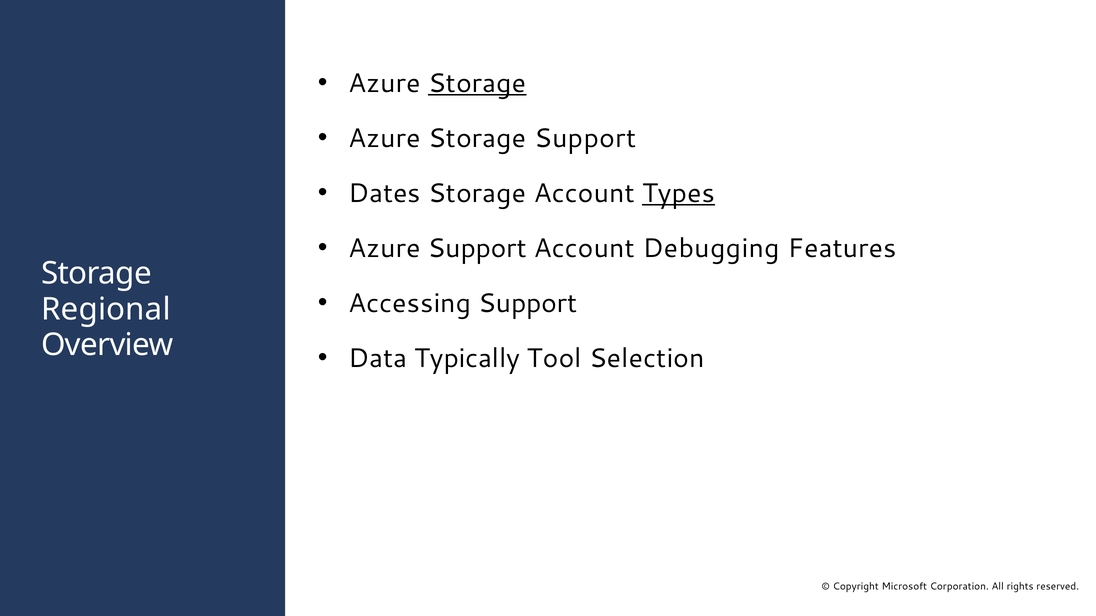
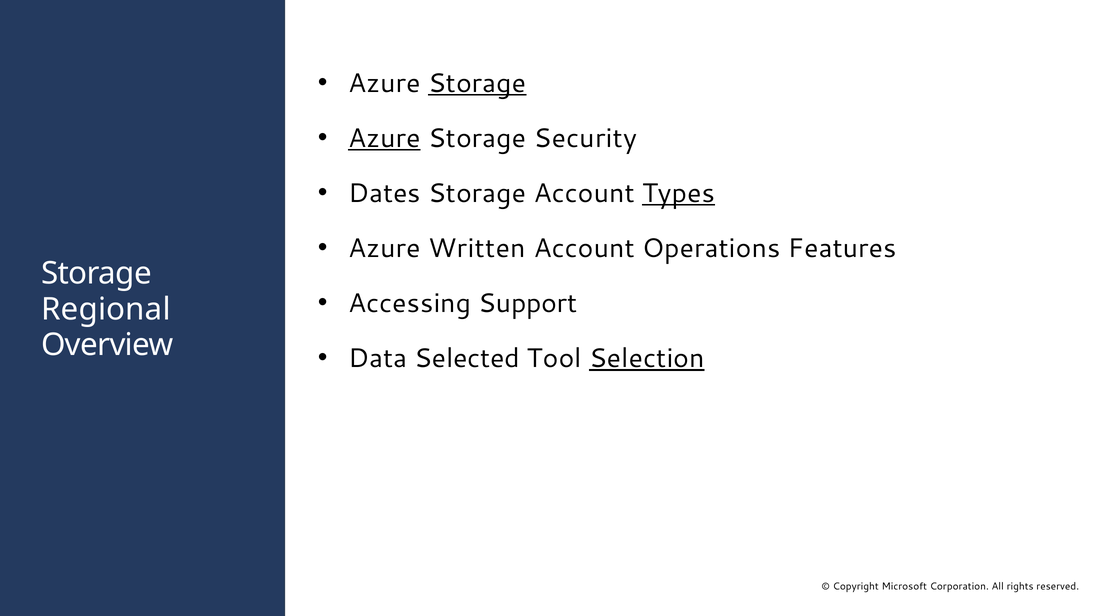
Azure at (384, 138) underline: none -> present
Storage Support: Support -> Security
Azure Support: Support -> Written
Debugging: Debugging -> Operations
Typically: Typically -> Selected
Selection underline: none -> present
